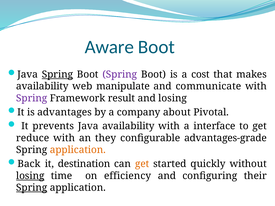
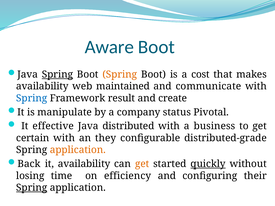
Spring at (120, 74) colour: purple -> orange
manipulate: manipulate -> maintained
Spring at (32, 98) colour: purple -> blue
and losing: losing -> create
advantages: advantages -> manipulate
about: about -> status
prevents: prevents -> effective
Java availability: availability -> distributed
interface: interface -> business
reduce: reduce -> certain
advantages-grade: advantages-grade -> distributed-grade
it destination: destination -> availability
quickly underline: none -> present
losing at (30, 176) underline: present -> none
